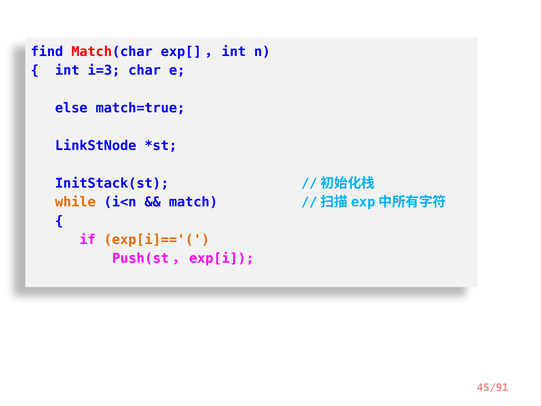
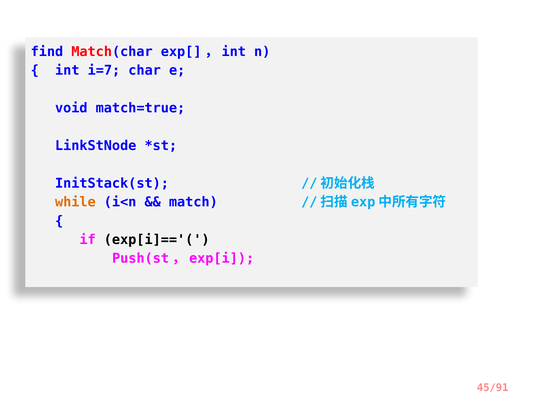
i=3: i=3 -> i=7
else: else -> void
exp[i]=='( colour: orange -> black
